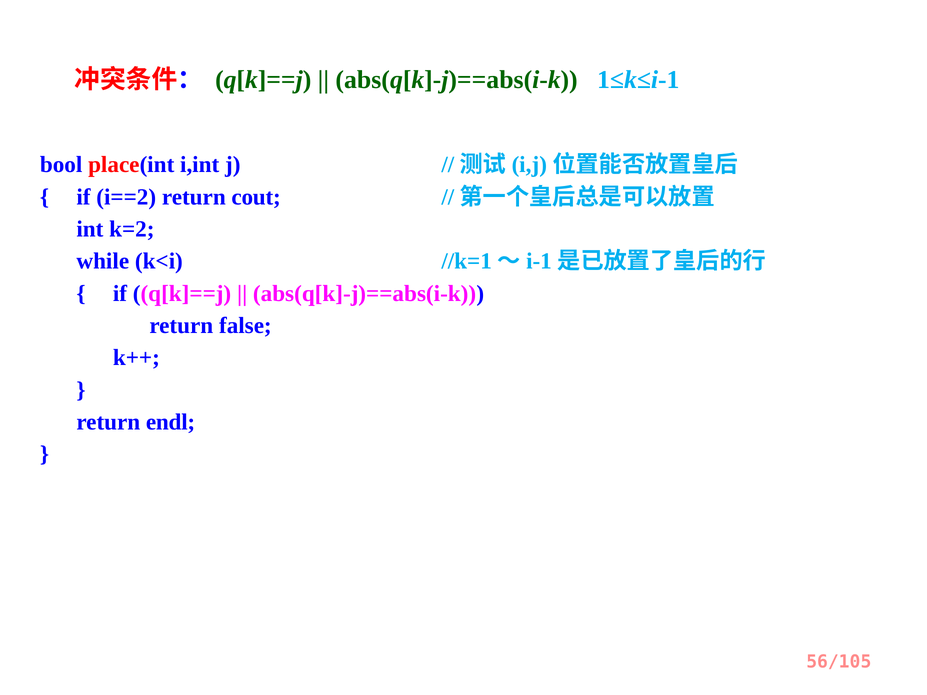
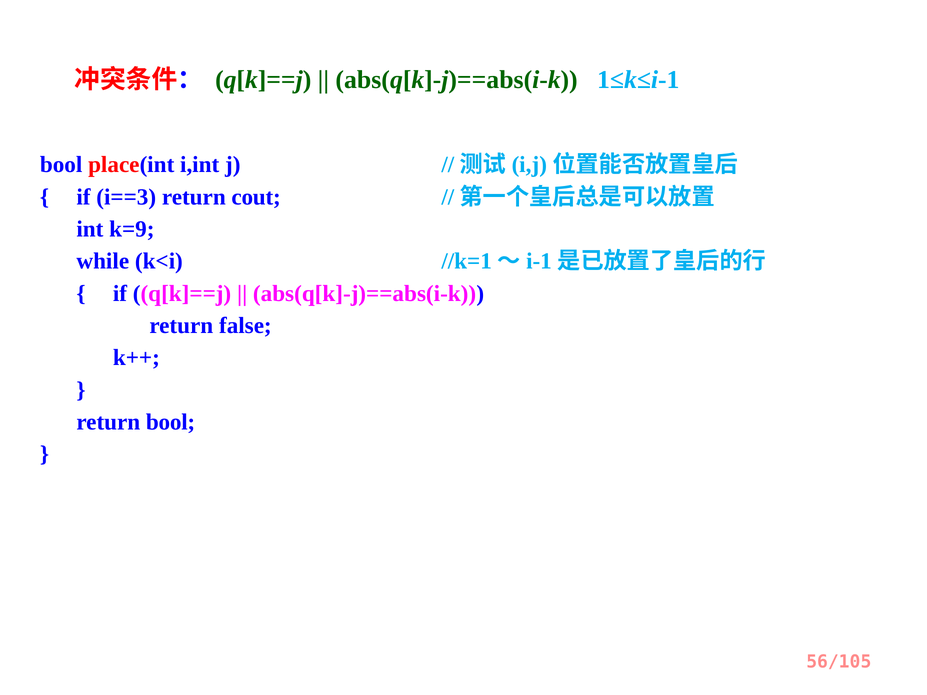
i==2: i==2 -> i==3
k=2: k=2 -> k=9
return endl: endl -> bool
